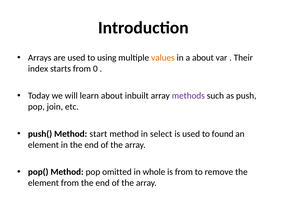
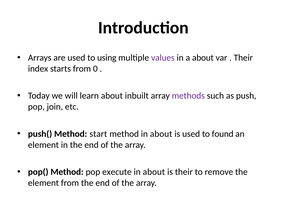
values colour: orange -> purple
method in select: select -> about
omitted: omitted -> execute
whole at (154, 172): whole -> about
is from: from -> their
